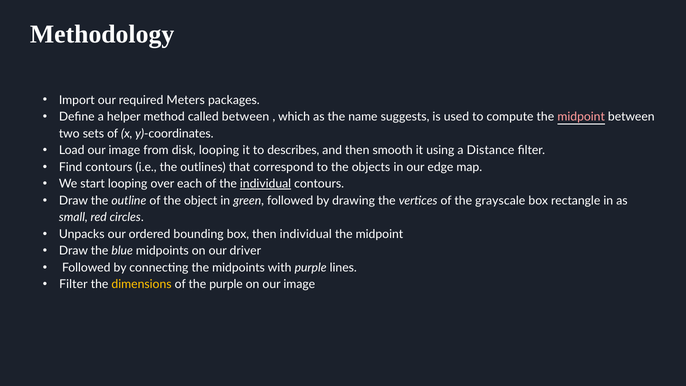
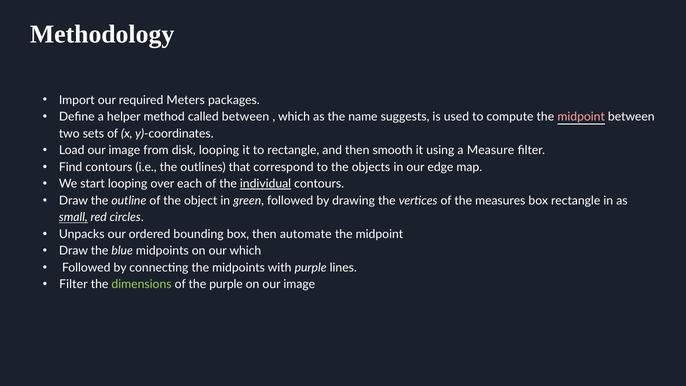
to describes: describes -> rectangle
Distance: Distance -> Measure
grayscale: grayscale -> measures
small underline: none -> present
then individual: individual -> automate
our driver: driver -> which
dimensions colour: yellow -> light green
